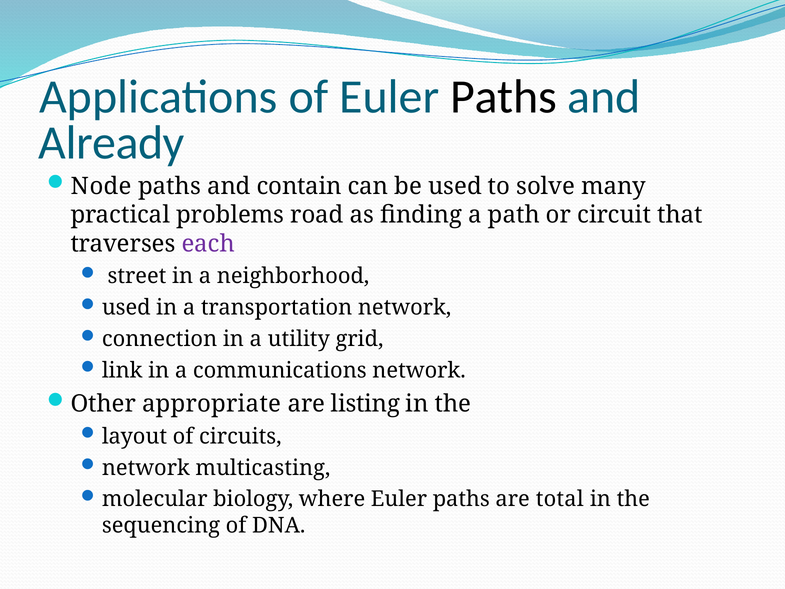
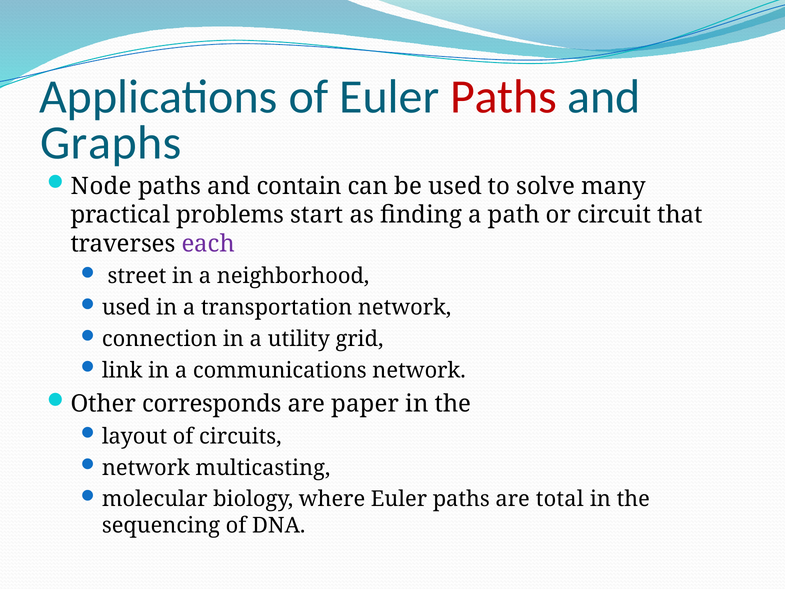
Paths at (504, 97) colour: black -> red
Already: Already -> Graphs
road: road -> start
appropriate: appropriate -> corresponds
listing: listing -> paper
